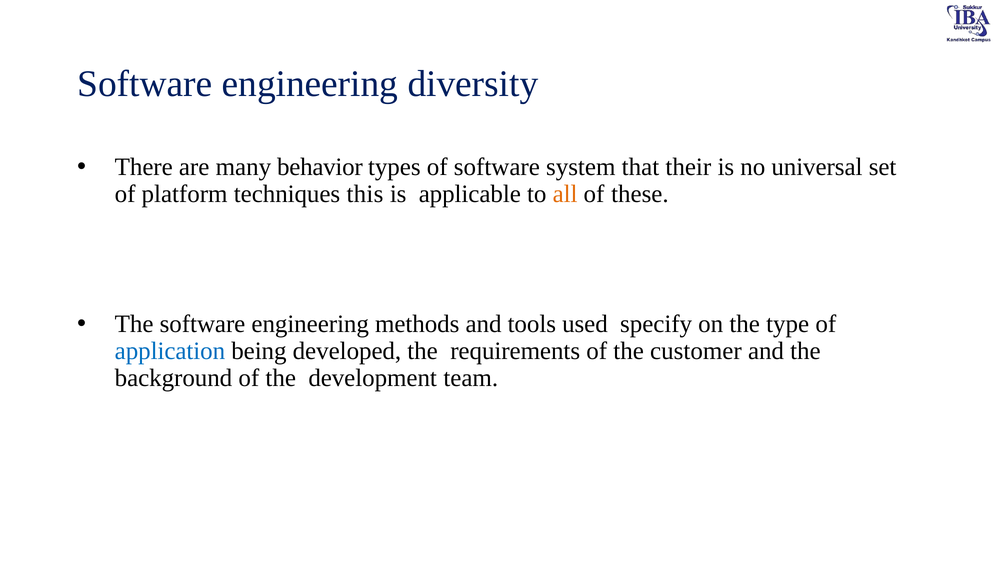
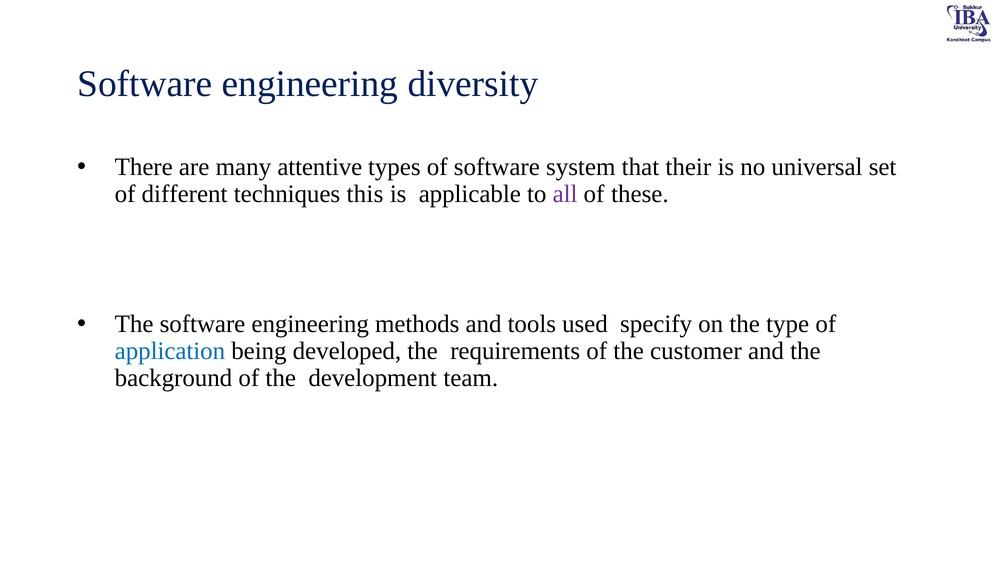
behavior: behavior -> attentive
platform: platform -> different
all colour: orange -> purple
